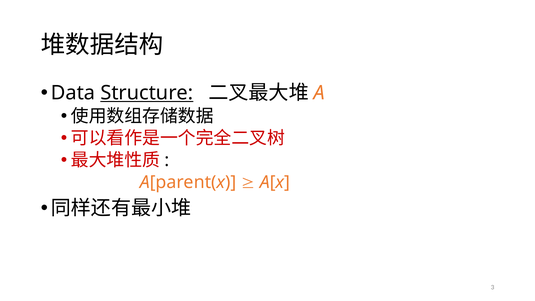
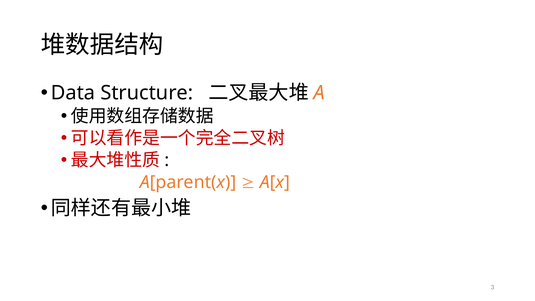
Structure underline: present -> none
